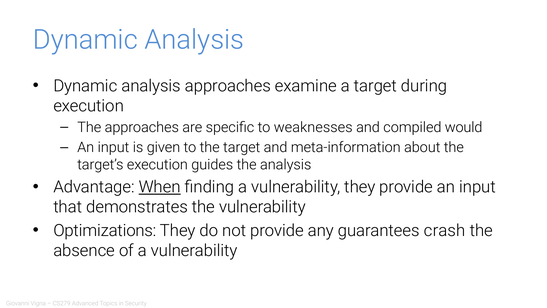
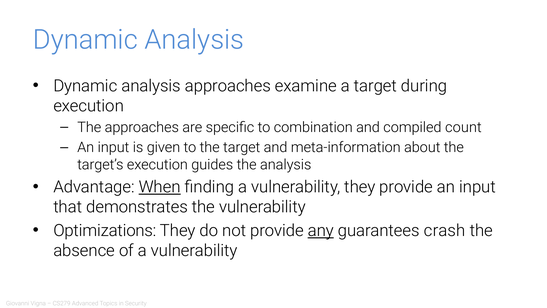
weaknesses: weaknesses -> combination
would: would -> count
any underline: none -> present
